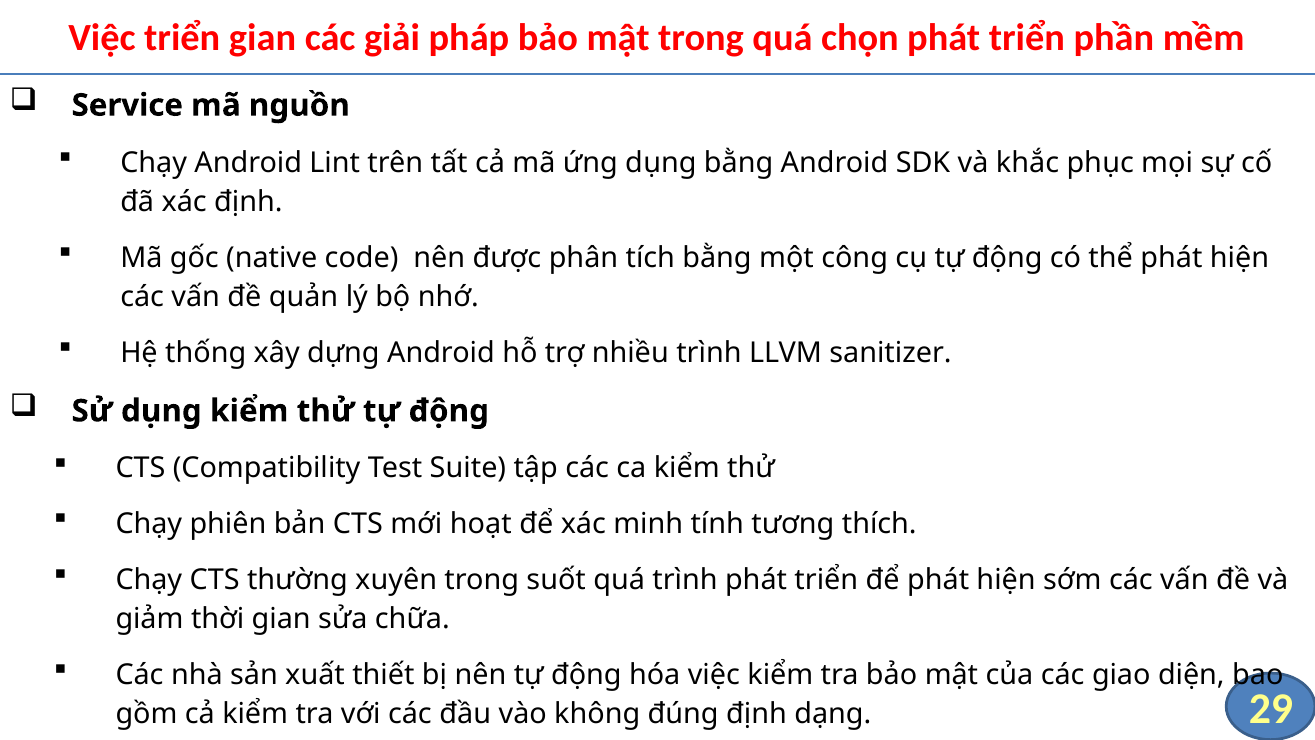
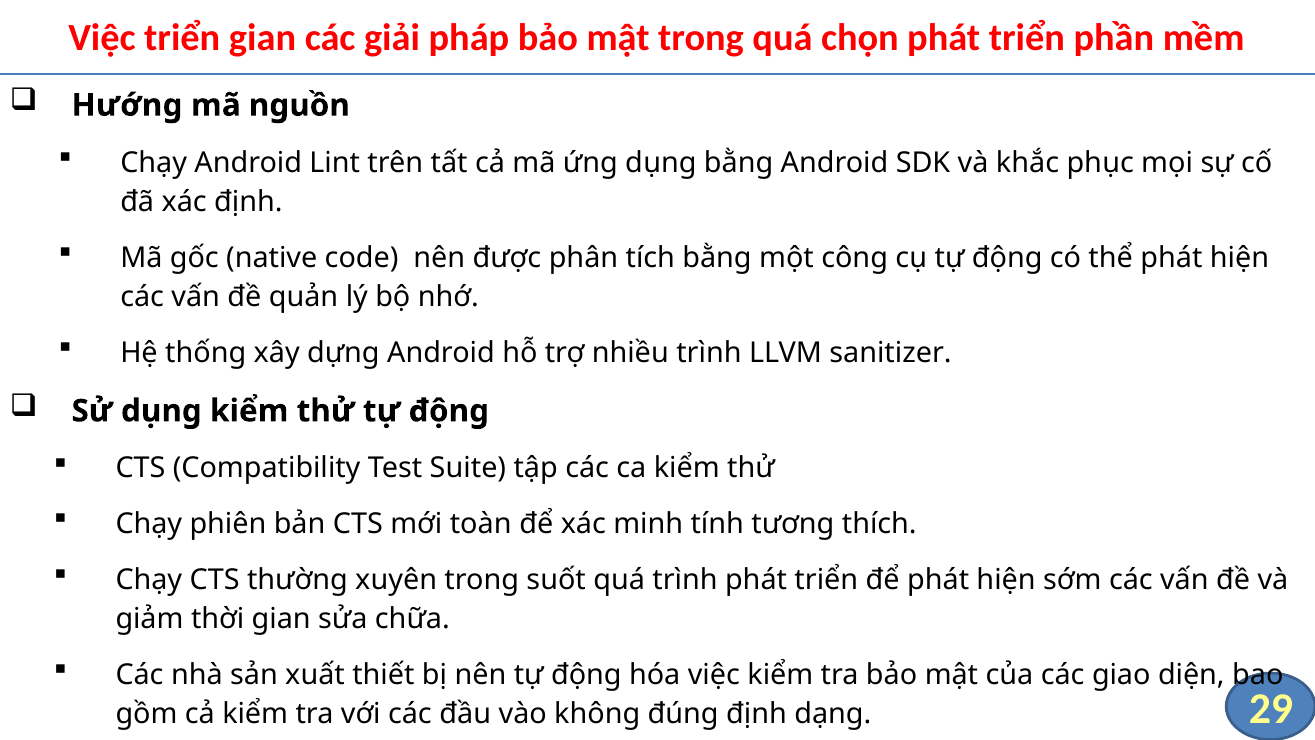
Service: Service -> Hướng
hoạt: hoạt -> toàn
